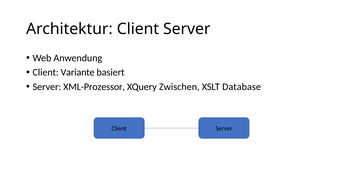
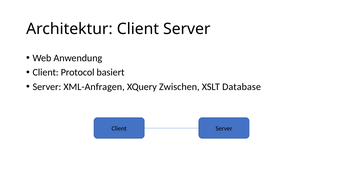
Variante: Variante -> Protocol
XML-Prozessor: XML-Prozessor -> XML-Anfragen
